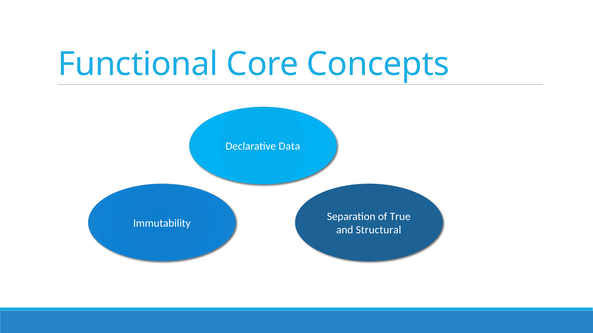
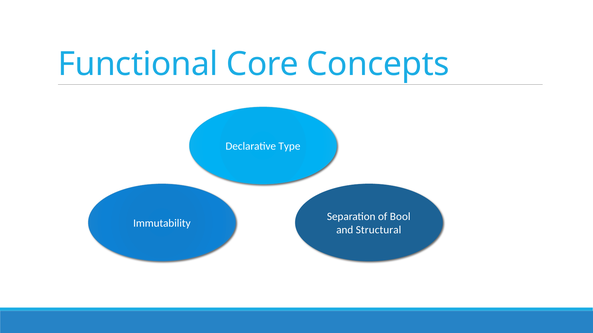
Data: Data -> Type
True: True -> Bool
